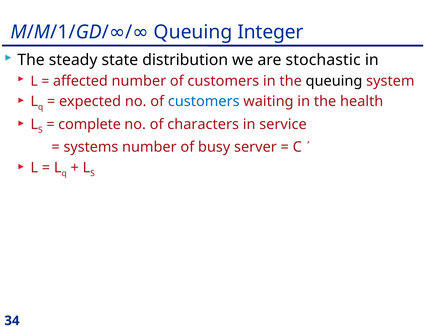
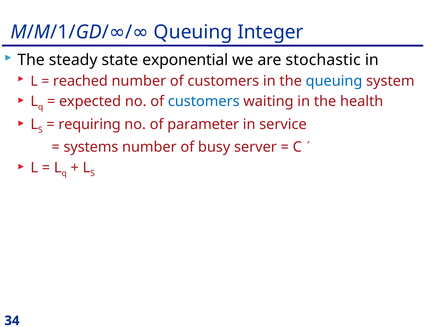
distribution: distribution -> exponential
affected: affected -> reached
queuing at (334, 81) colour: black -> blue
complete: complete -> requiring
characters: characters -> parameter
